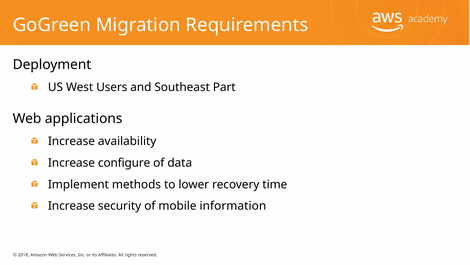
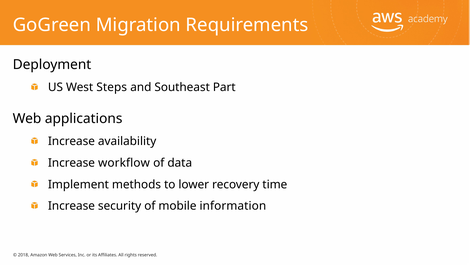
Users: Users -> Steps
configure: configure -> workflow
